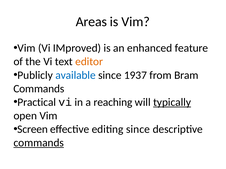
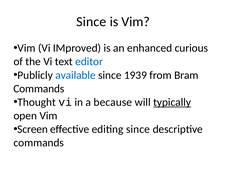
Areas at (91, 22): Areas -> Since
feature: feature -> curious
editor colour: orange -> blue
1937: 1937 -> 1939
Practical: Practical -> Thought
reaching: reaching -> because
commands at (39, 143) underline: present -> none
